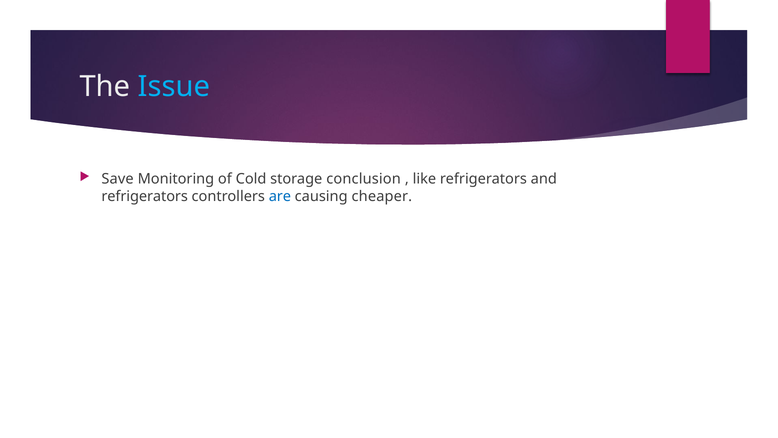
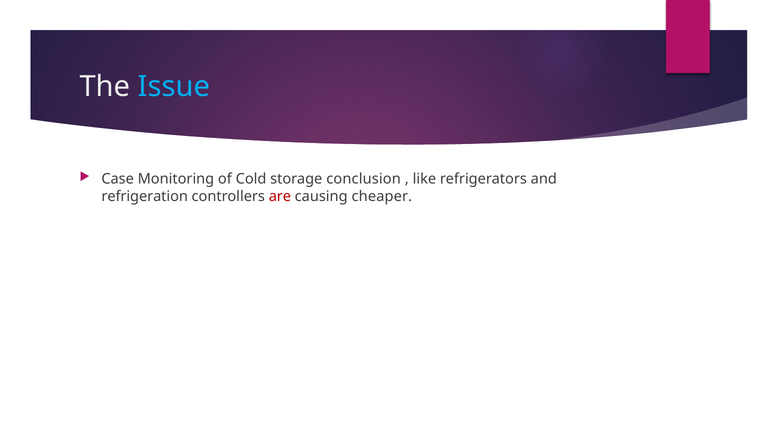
Save: Save -> Case
refrigerators at (145, 196): refrigerators -> refrigeration
are colour: blue -> red
